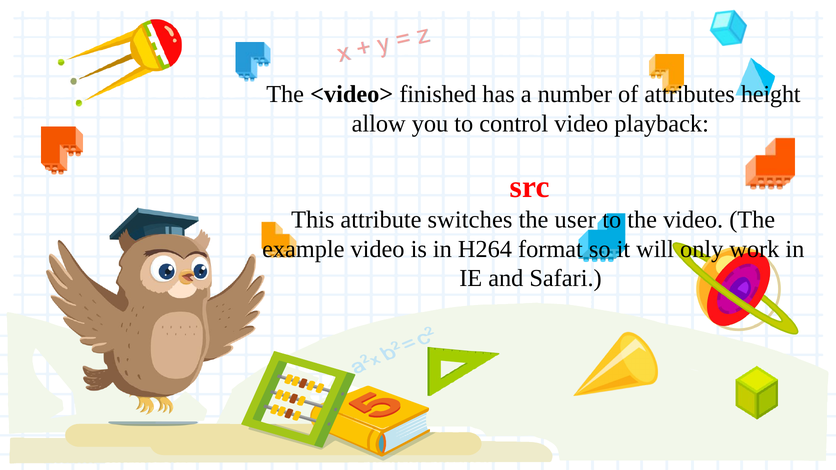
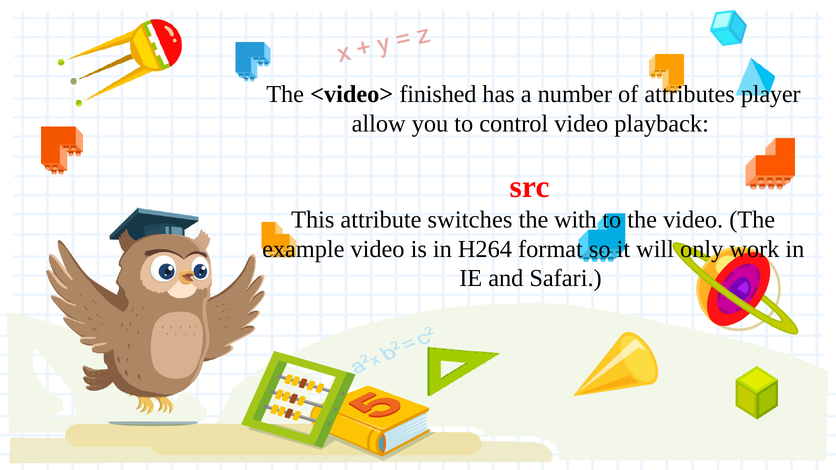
height: height -> player
user: user -> with
